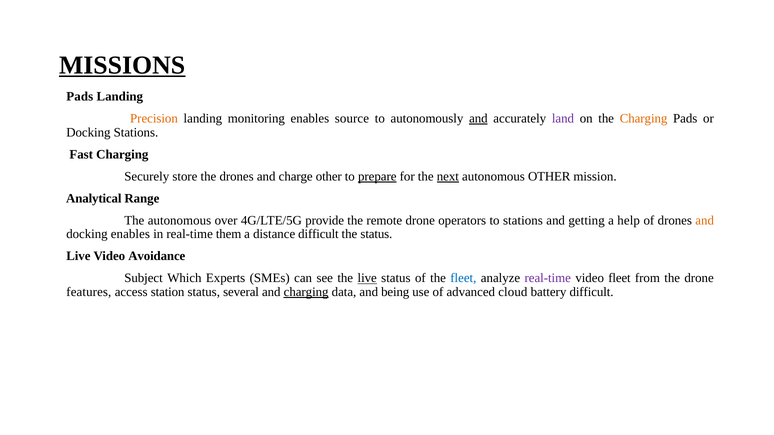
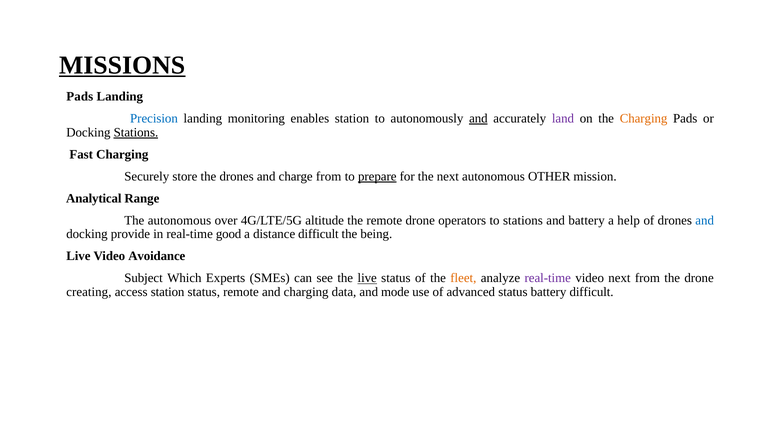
Precision colour: orange -> blue
enables source: source -> station
Stations at (136, 133) underline: none -> present
charge other: other -> from
next at (448, 177) underline: present -> none
provide: provide -> altitude
and getting: getting -> battery
and at (705, 220) colour: orange -> blue
docking enables: enables -> provide
them: them -> good
the status: status -> being
fleet at (463, 278) colour: blue -> orange
video fleet: fleet -> next
features: features -> creating
status several: several -> remote
charging at (306, 292) underline: present -> none
being: being -> mode
advanced cloud: cloud -> status
